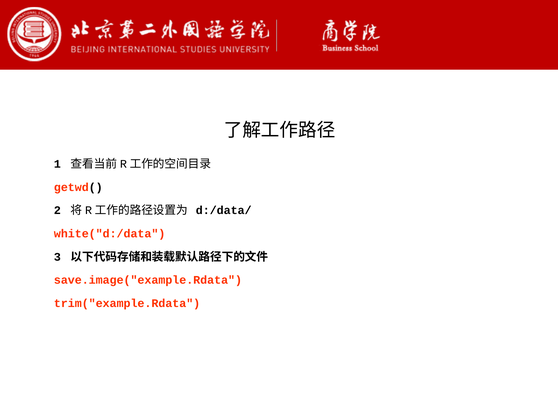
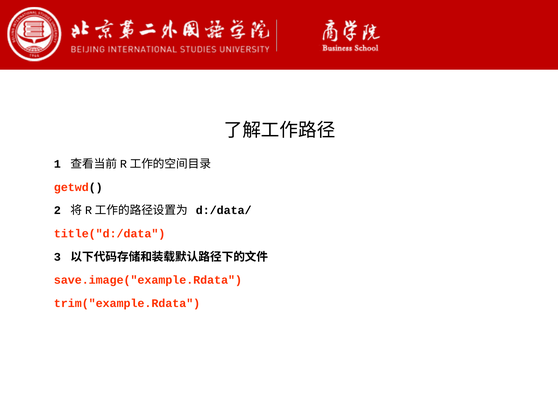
white("d:/data: white("d:/data -> title("d:/data
